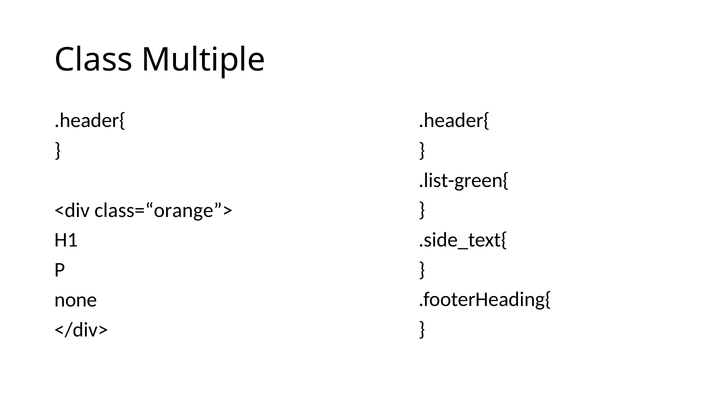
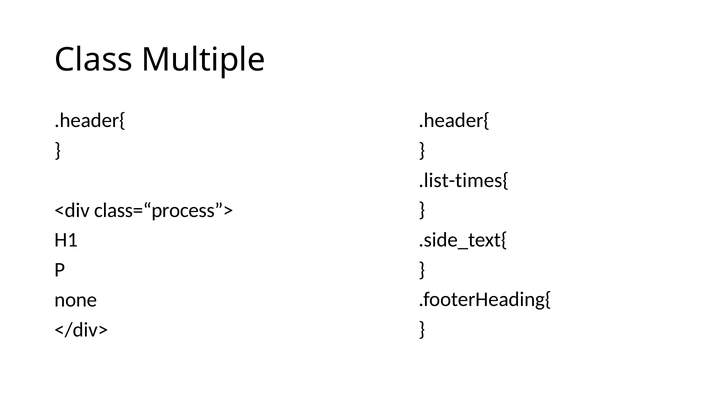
.list-green{: .list-green{ -> .list-times{
class=“orange”>: class=“orange”> -> class=“process”>
